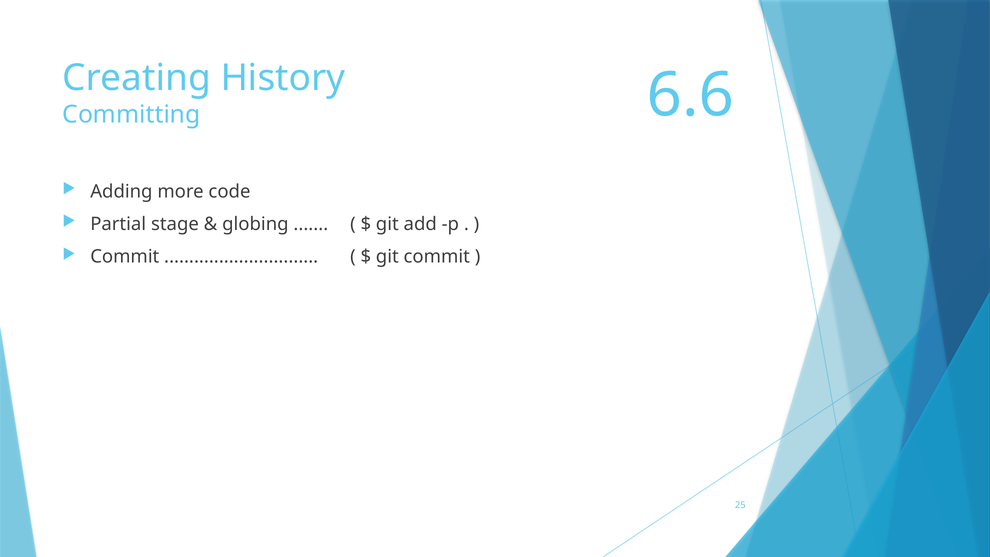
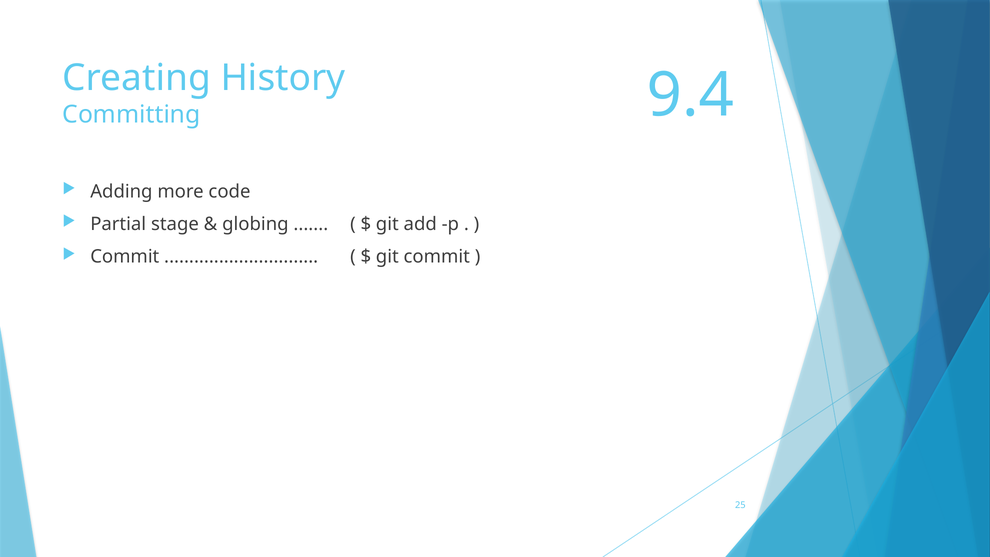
6.6: 6.6 -> 9.4
